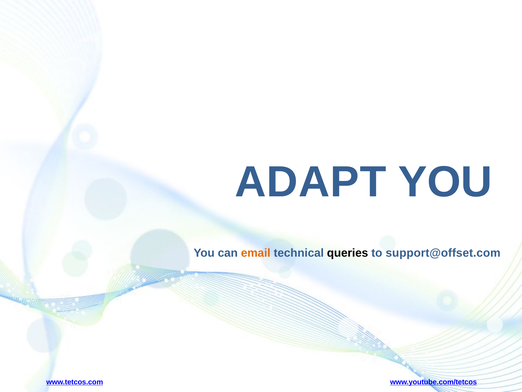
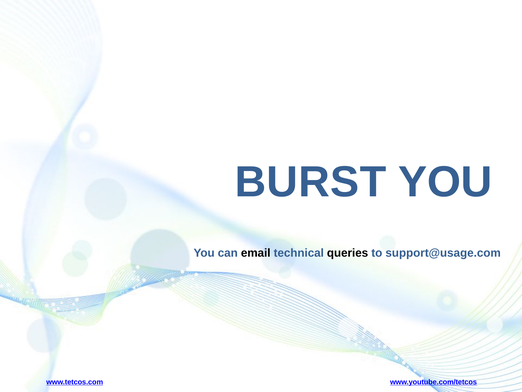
ADAPT: ADAPT -> BURST
email colour: orange -> black
support@offset.com: support@offset.com -> support@usage.com
